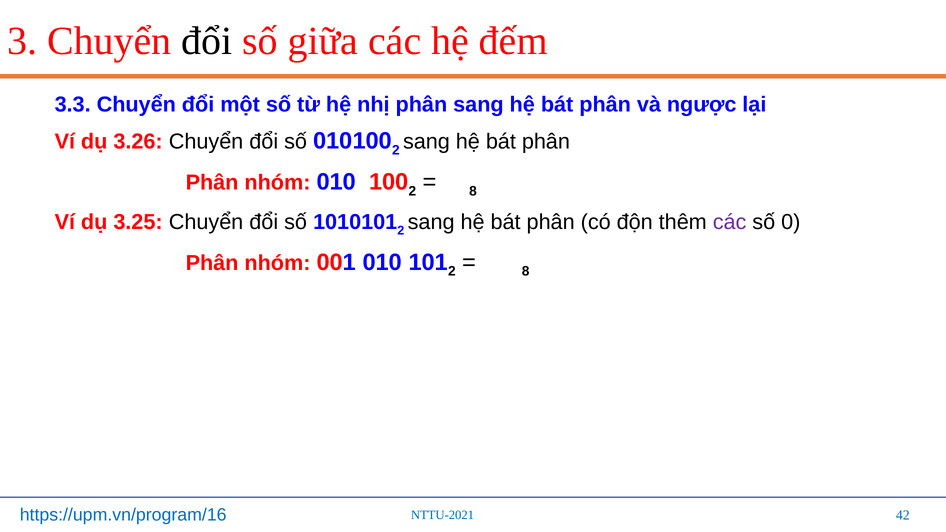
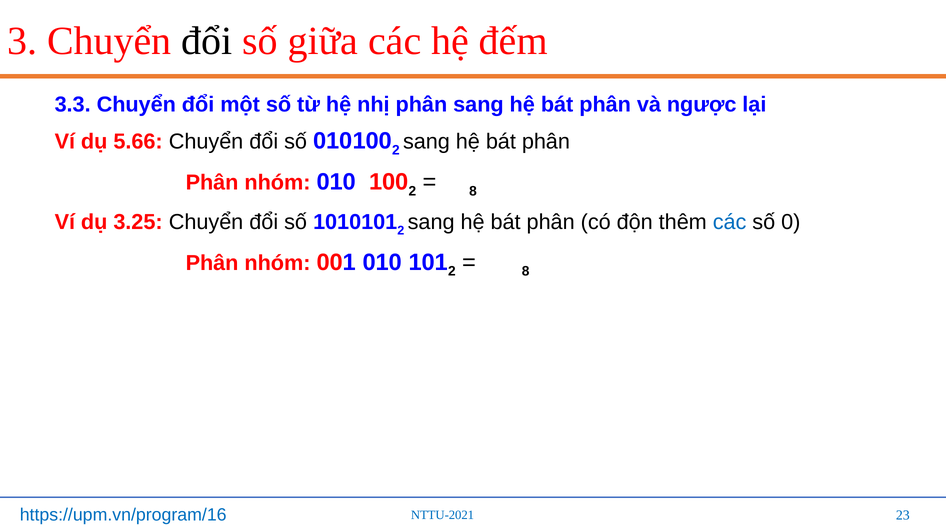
3.26: 3.26 -> 5.66
các at (730, 222) colour: purple -> blue
42: 42 -> 23
